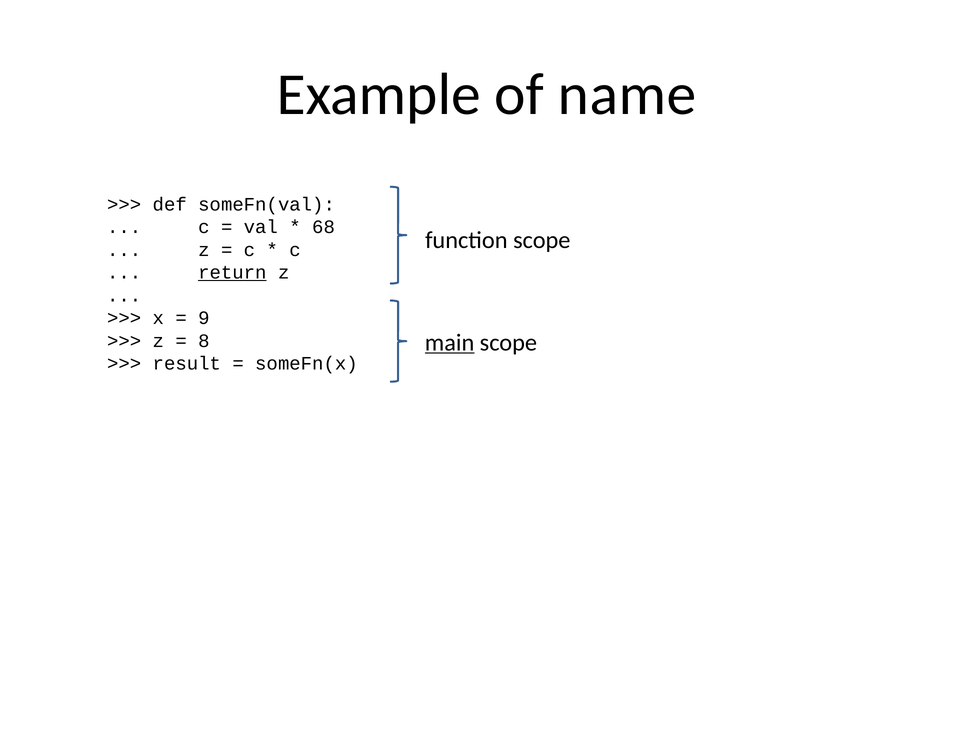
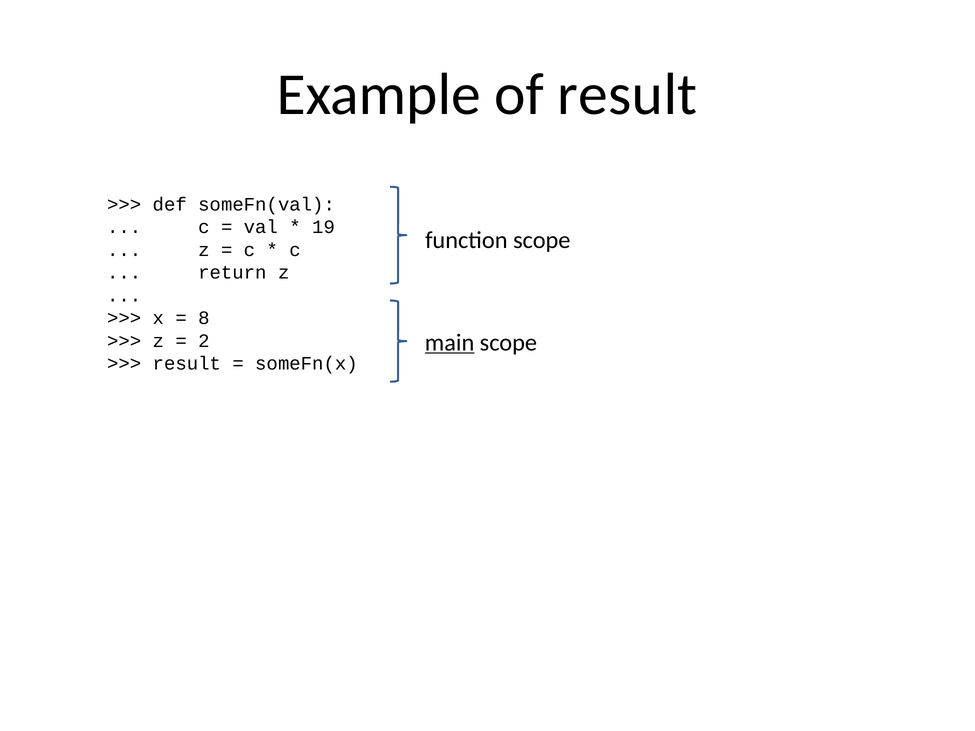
of name: name -> result
68: 68 -> 19
return underline: present -> none
9: 9 -> 8
8: 8 -> 2
